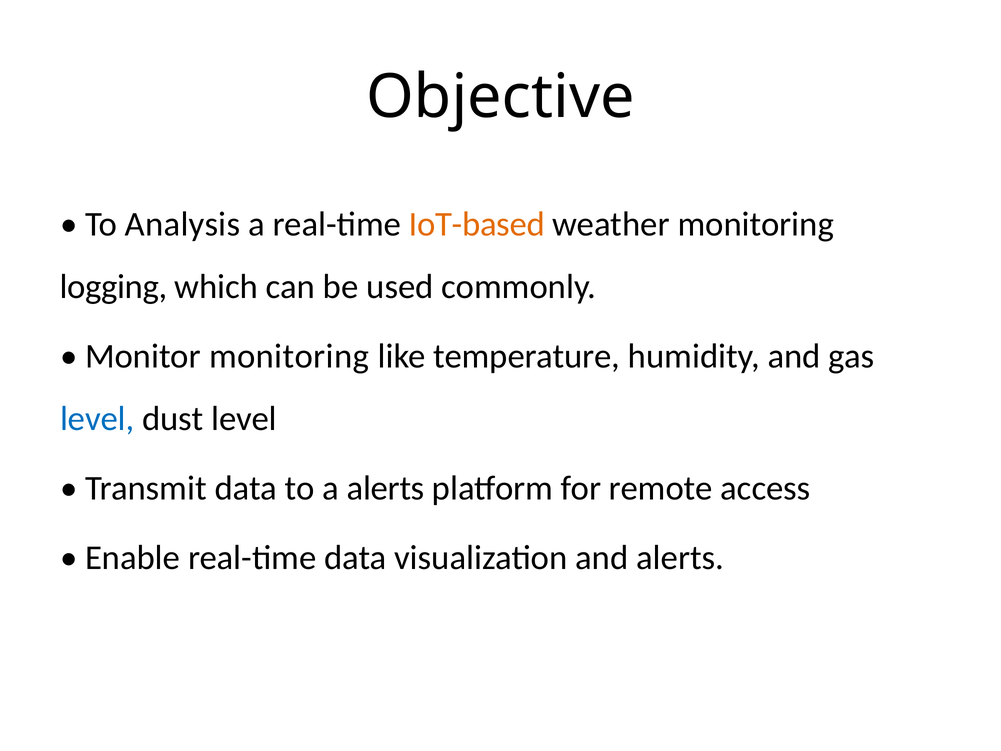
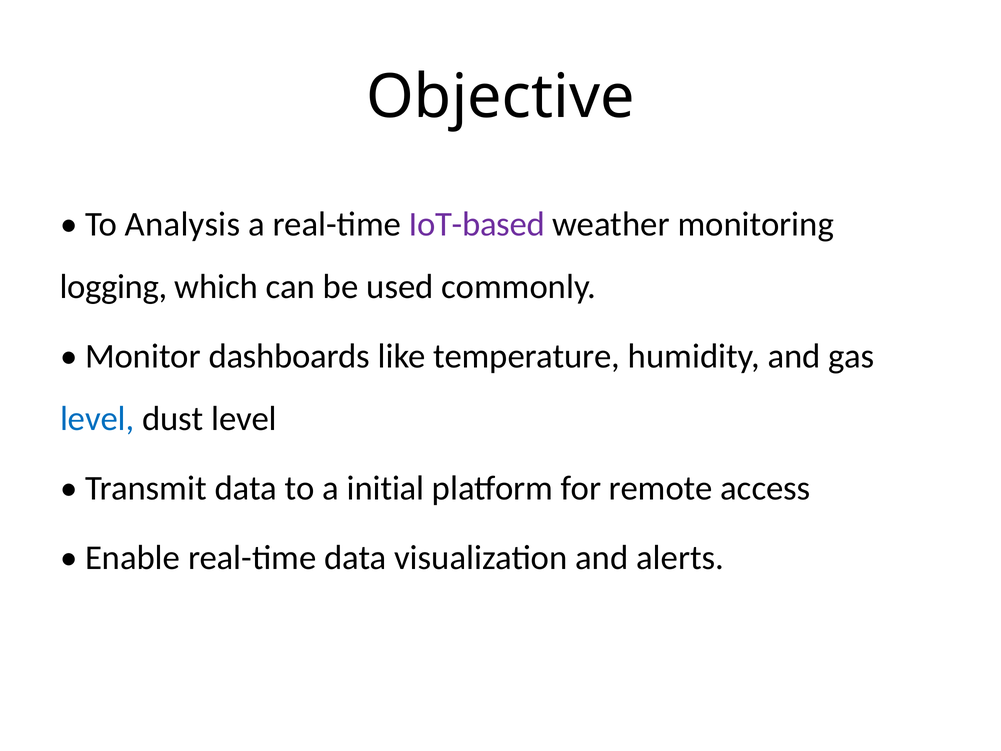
IoT-based colour: orange -> purple
Monitor monitoring: monitoring -> dashboards
a alerts: alerts -> initial
